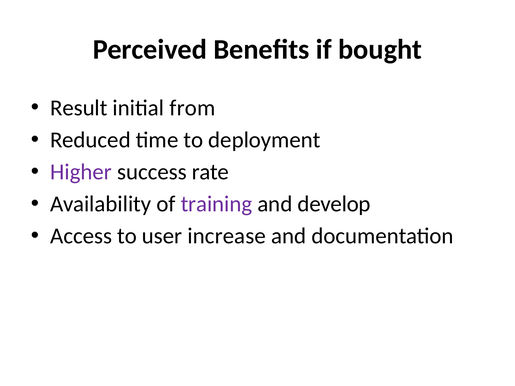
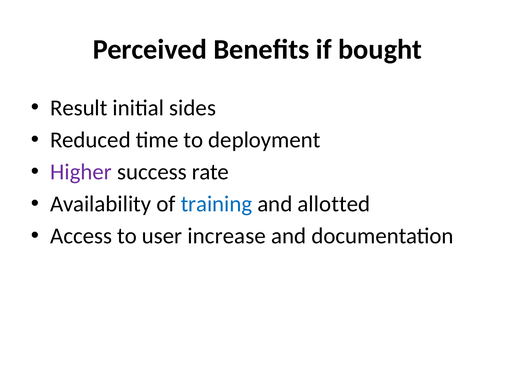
from: from -> sides
training colour: purple -> blue
develop: develop -> allotted
